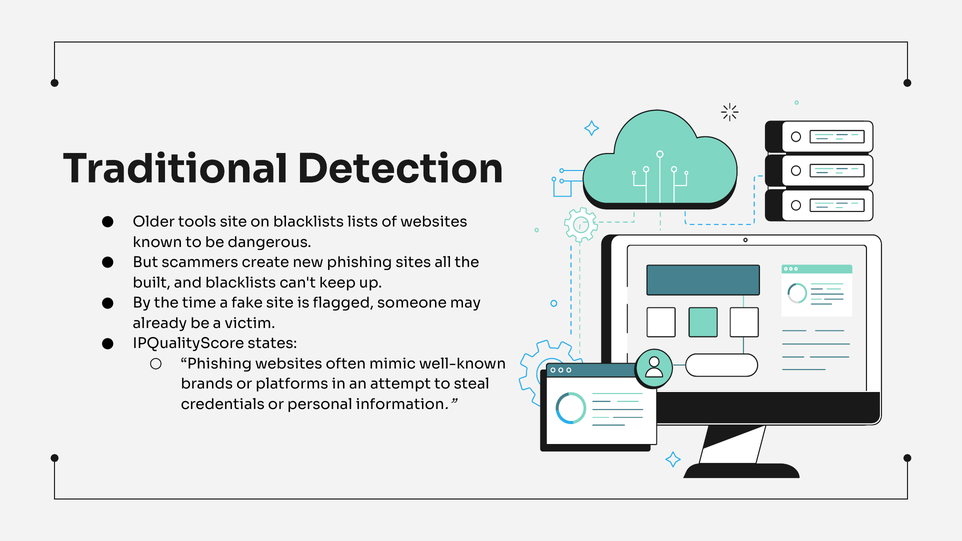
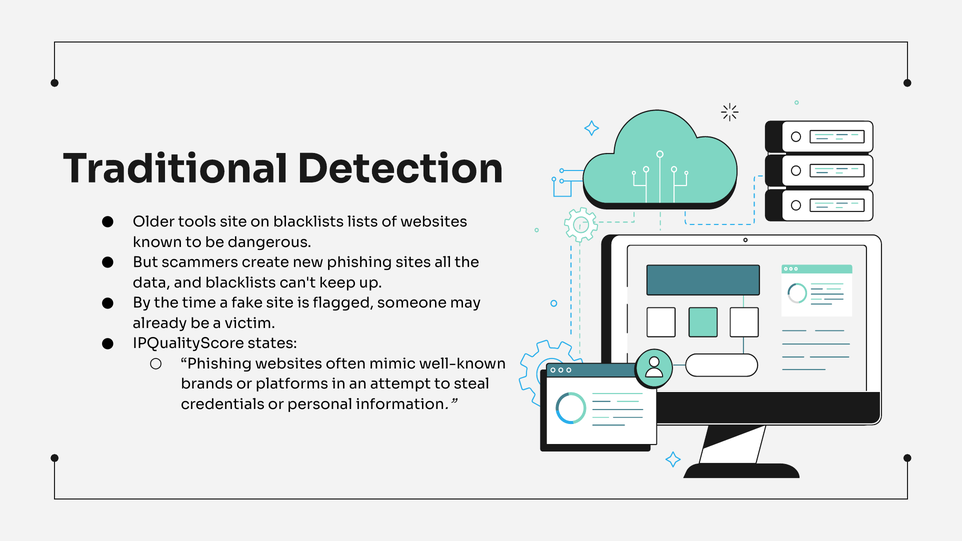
built: built -> data
